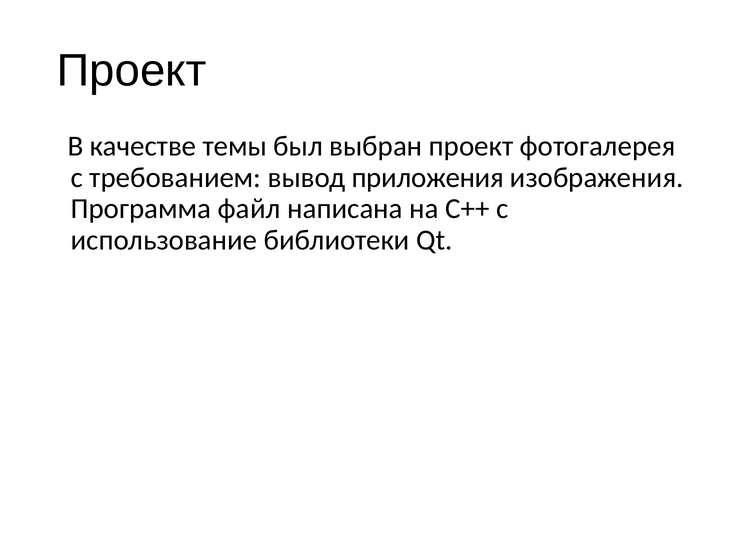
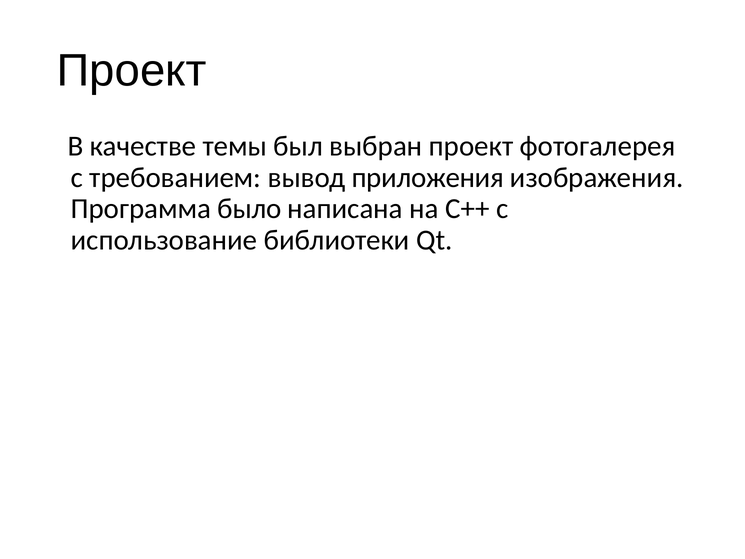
файл: файл -> было
